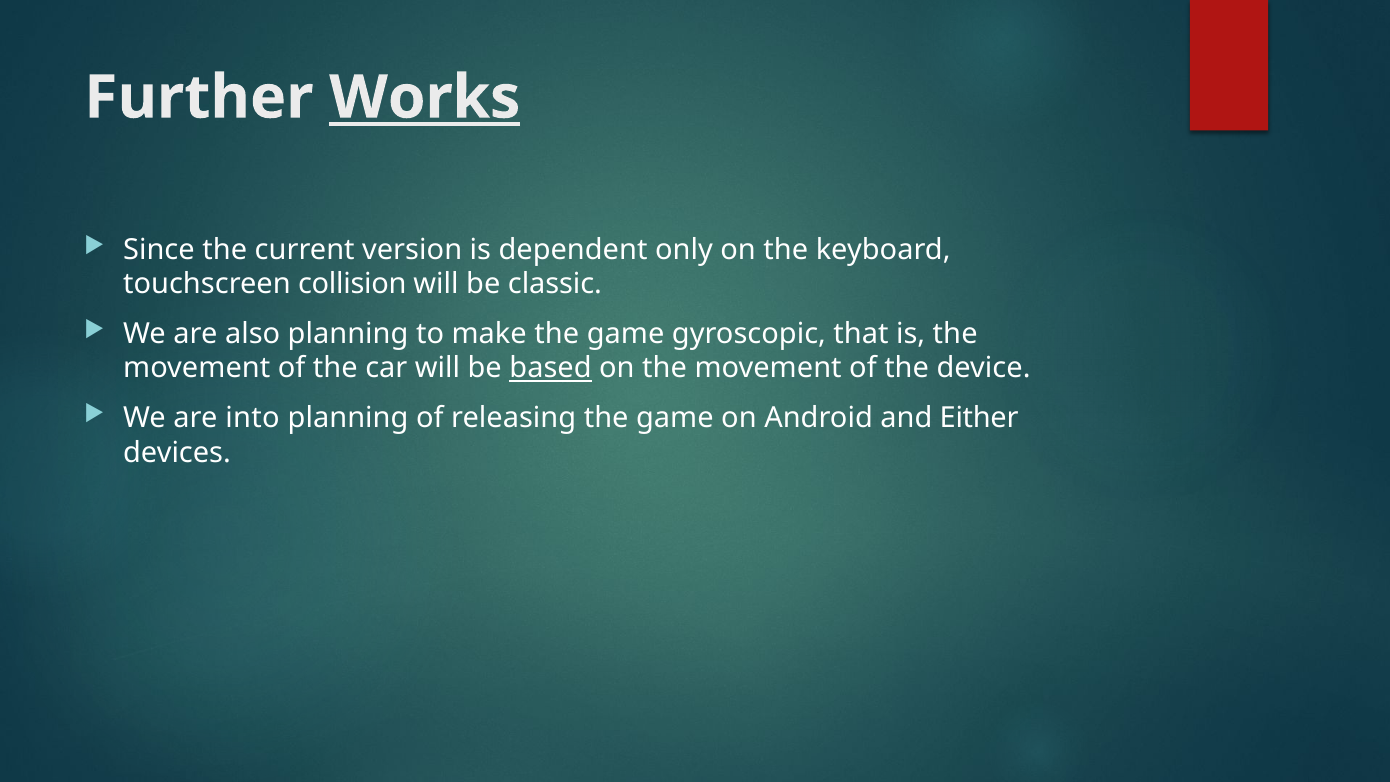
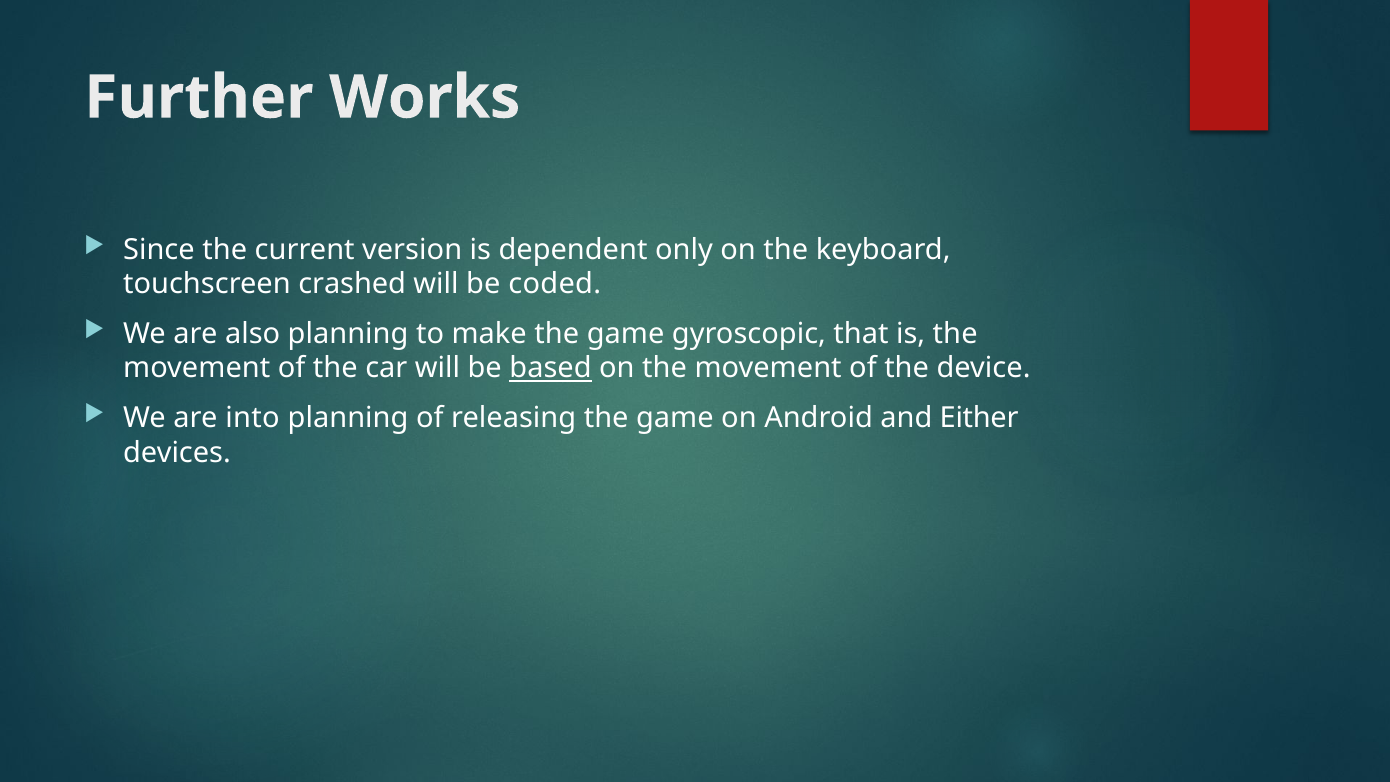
Works underline: present -> none
collision: collision -> crashed
classic: classic -> coded
